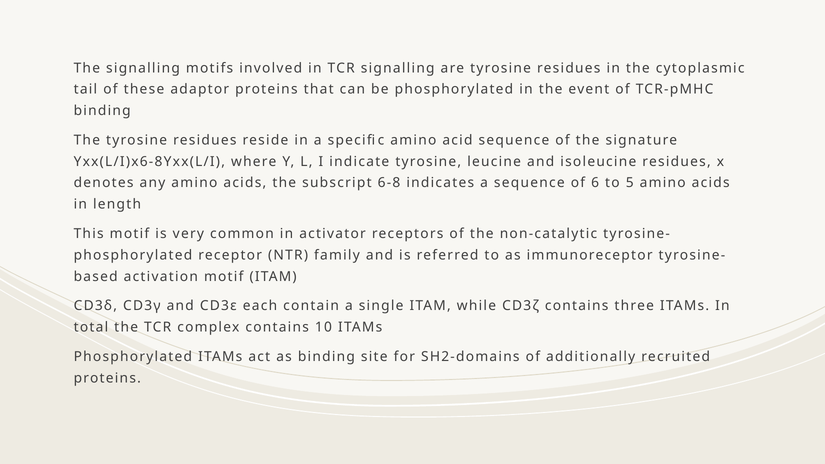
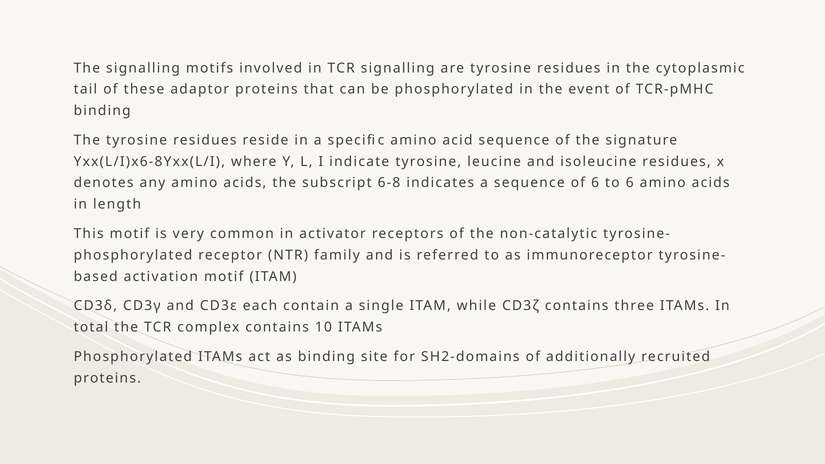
to 5: 5 -> 6
